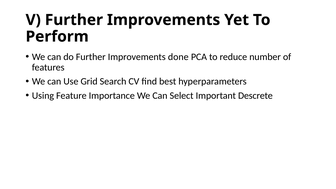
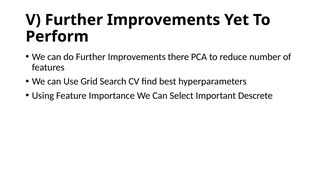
done: done -> there
